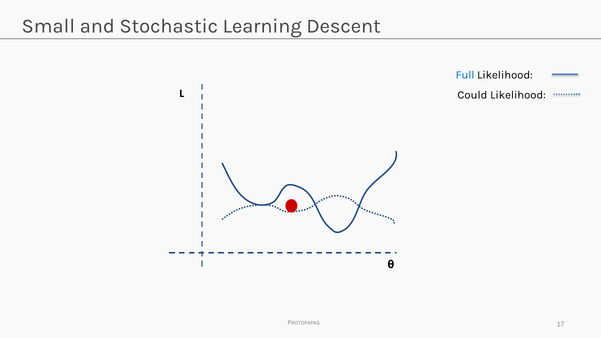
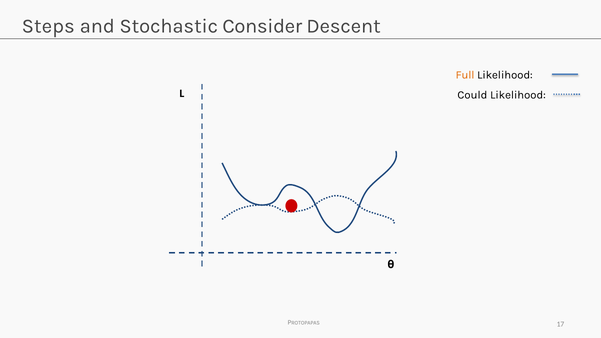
Small: Small -> Steps
Learning: Learning -> Consider
Full colour: blue -> orange
